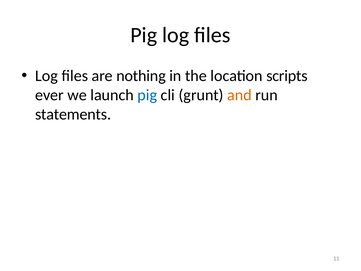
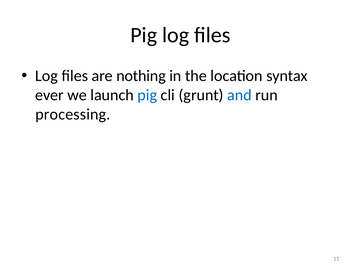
scripts: scripts -> syntax
and colour: orange -> blue
statements: statements -> processing
